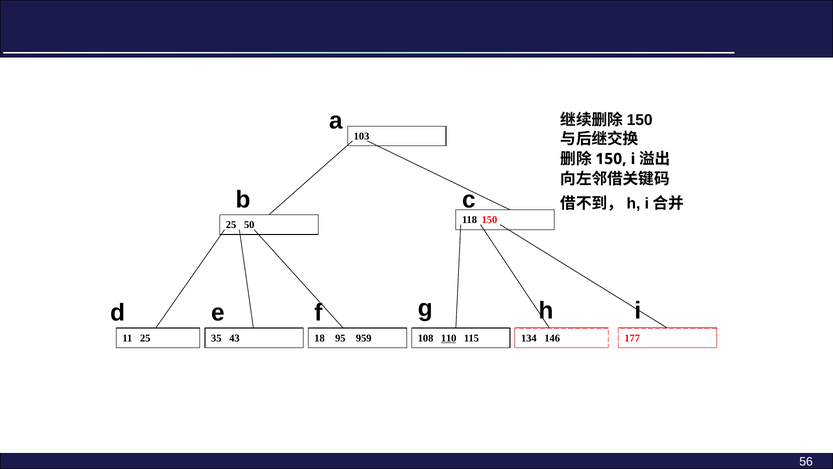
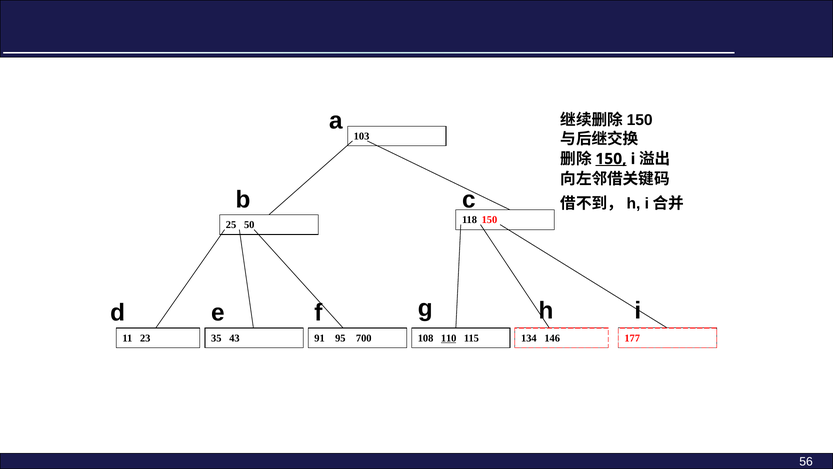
150 at (611, 159) underline: none -> present
11 25: 25 -> 23
18: 18 -> 91
959: 959 -> 700
